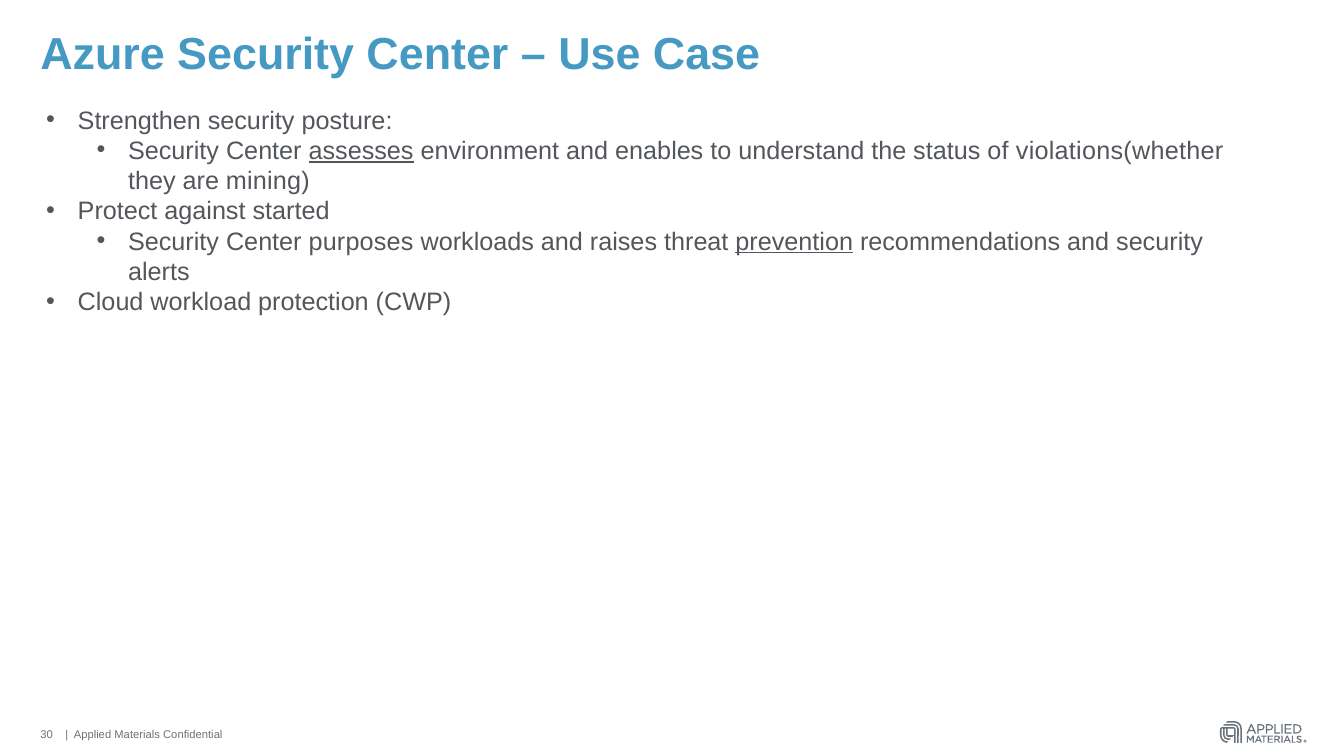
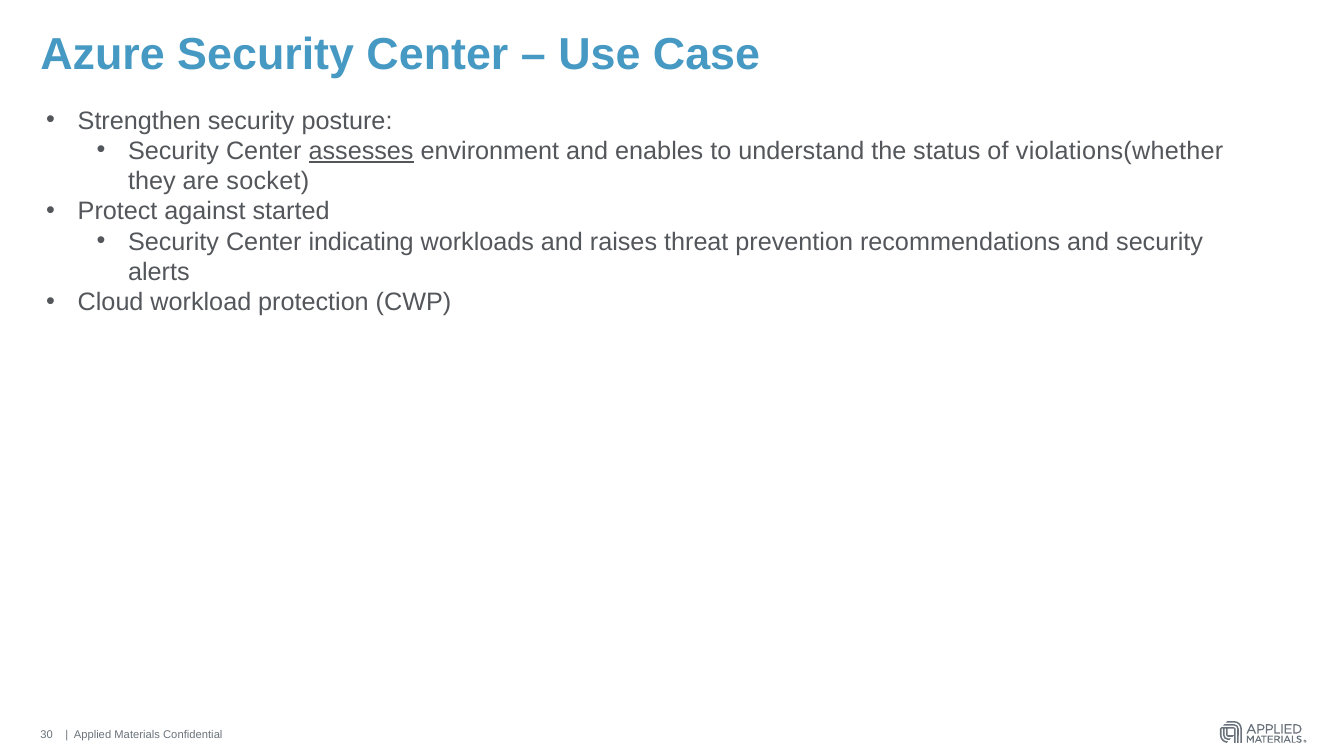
mining: mining -> socket
purposes: purposes -> indicating
prevention underline: present -> none
